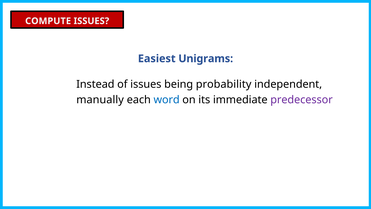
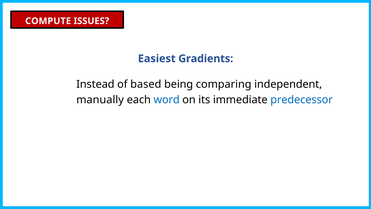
Unigrams: Unigrams -> Gradients
of issues: issues -> based
probability: probability -> comparing
predecessor colour: purple -> blue
